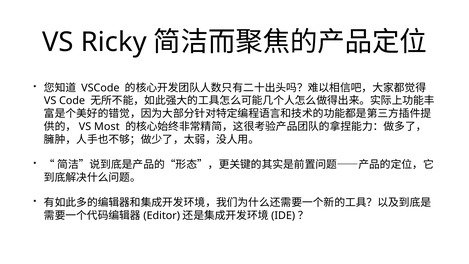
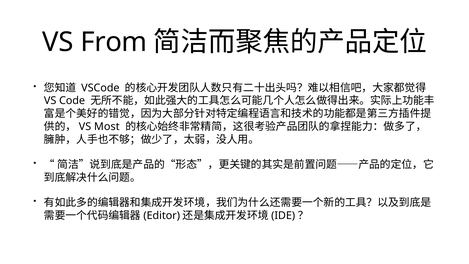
Ricky: Ricky -> From
